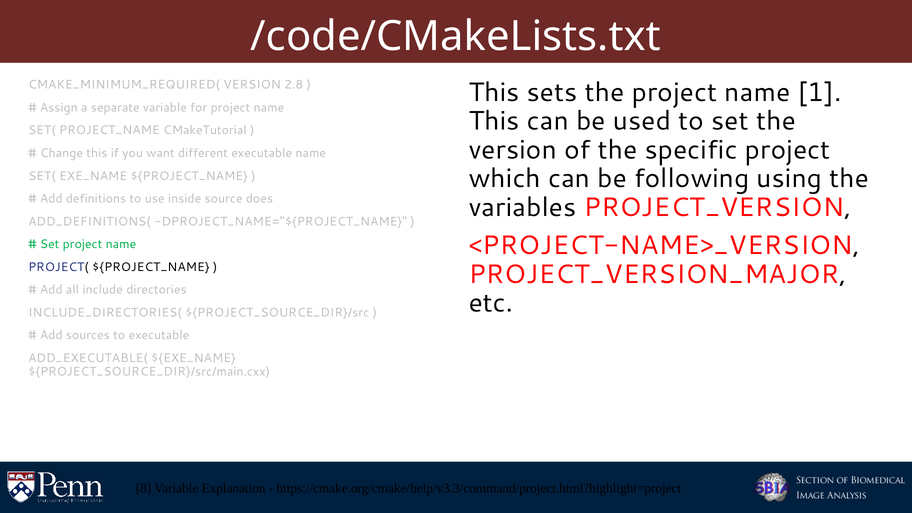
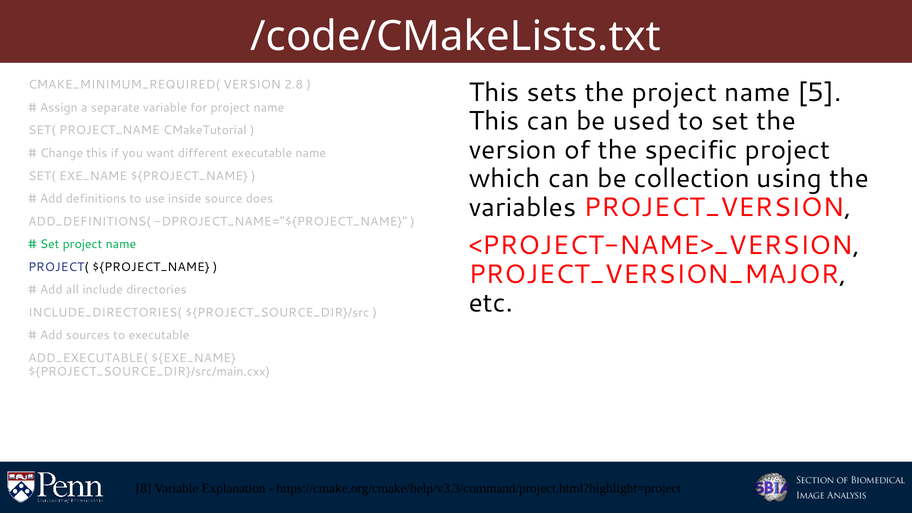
1: 1 -> 5
following: following -> collection
